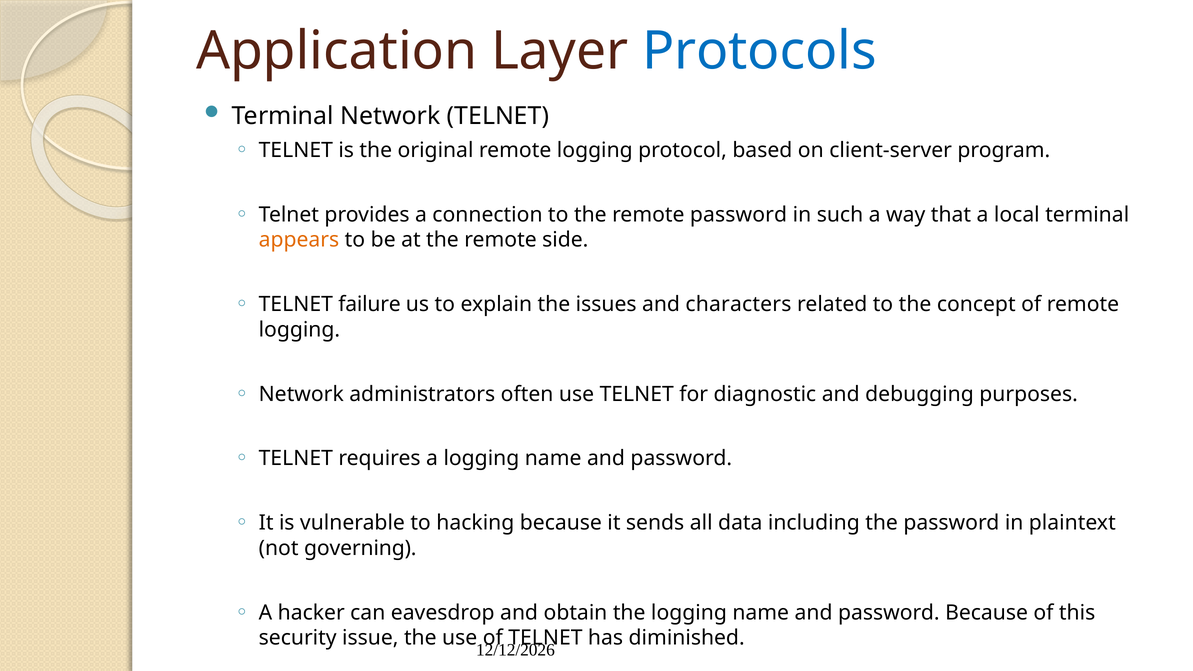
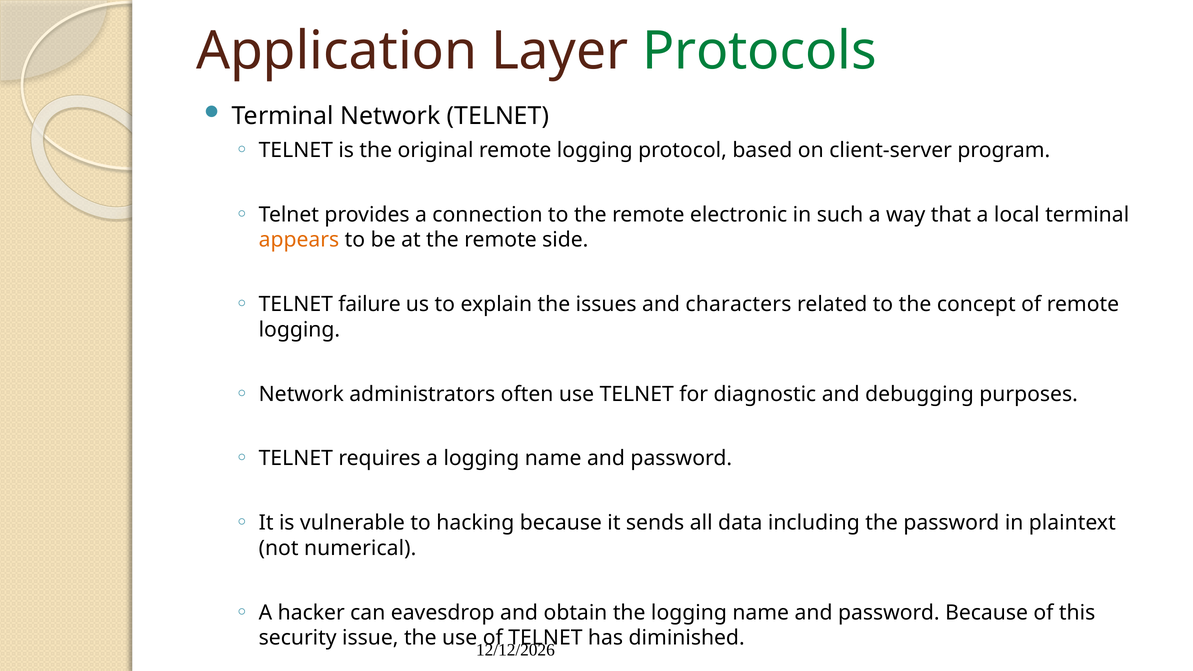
Protocols colour: blue -> green
remote password: password -> electronic
governing: governing -> numerical
